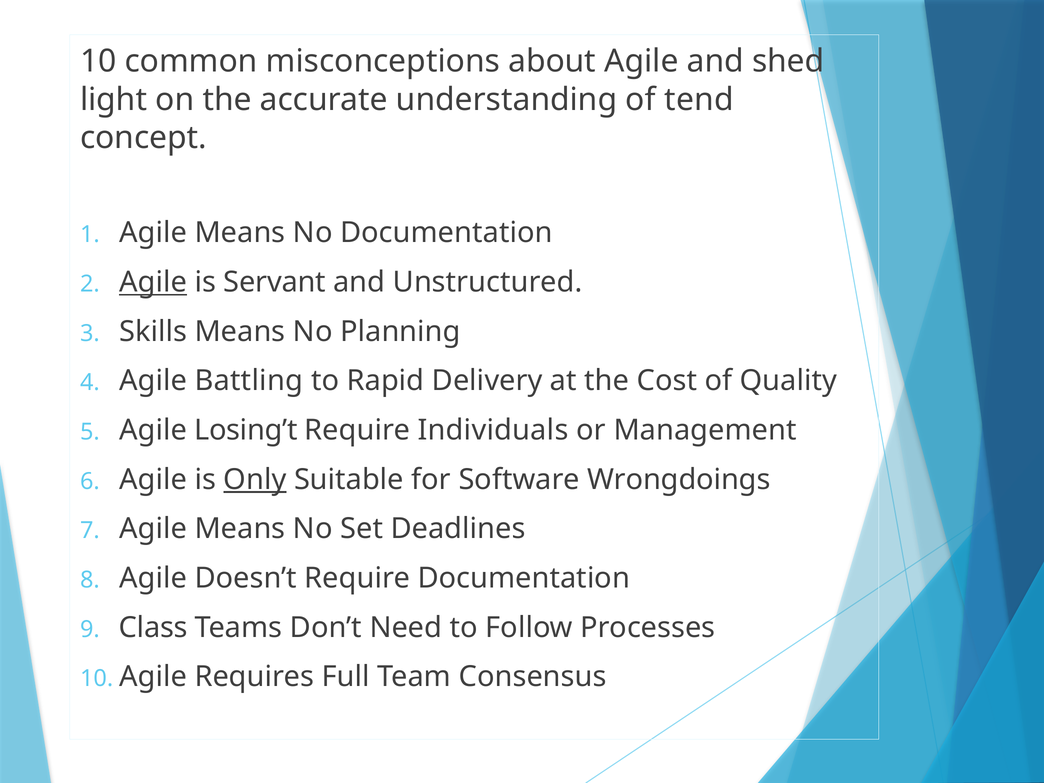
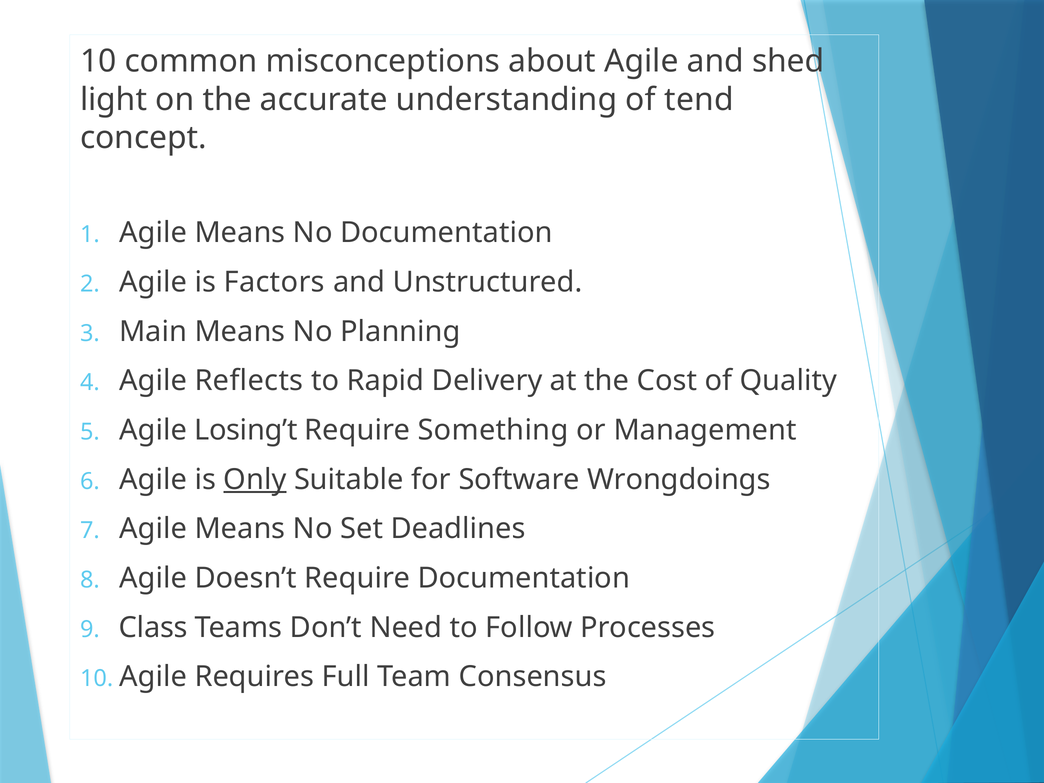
Agile at (153, 282) underline: present -> none
Servant: Servant -> Factors
Skills: Skills -> Main
Battling: Battling -> Reflects
Individuals: Individuals -> Something
